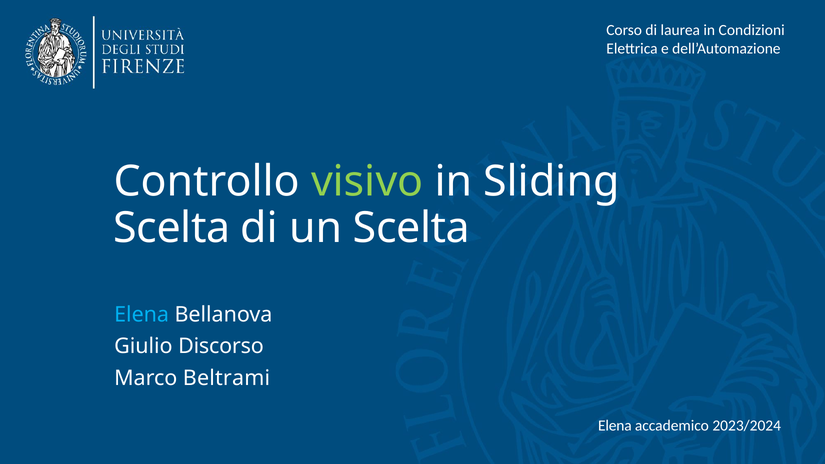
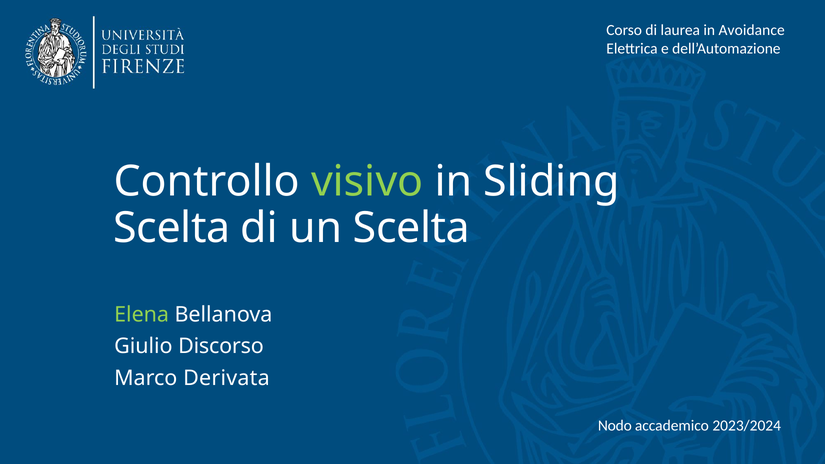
Condizioni: Condizioni -> Avoidance
Elena at (142, 315) colour: light blue -> light green
Beltrami: Beltrami -> Derivata
Elena at (615, 425): Elena -> Nodo
